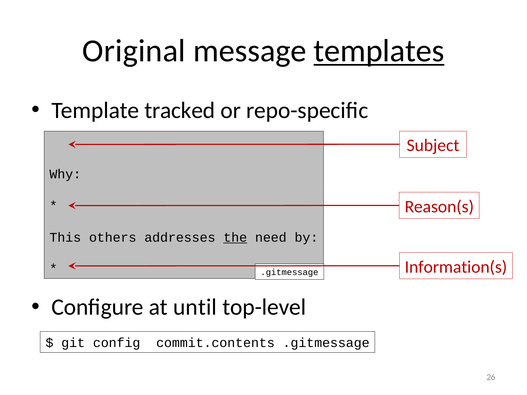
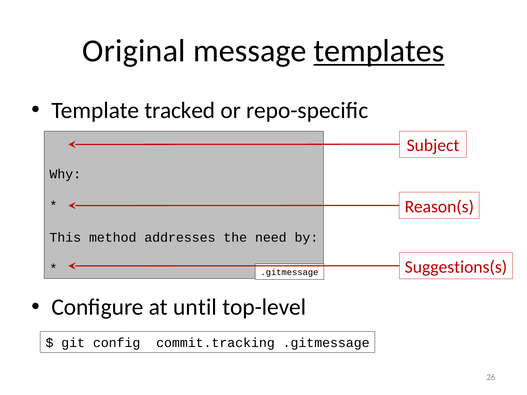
others: others -> method
the underline: present -> none
Information(s: Information(s -> Suggestions(s
commit.contents: commit.contents -> commit.tracking
